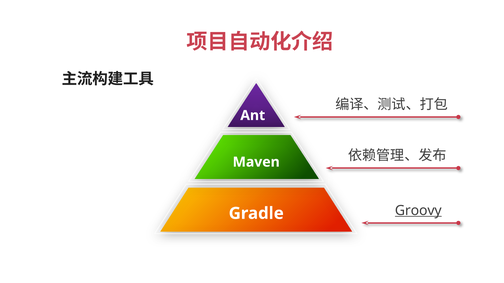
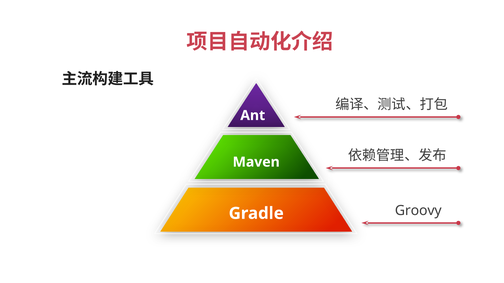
Groovy underline: present -> none
